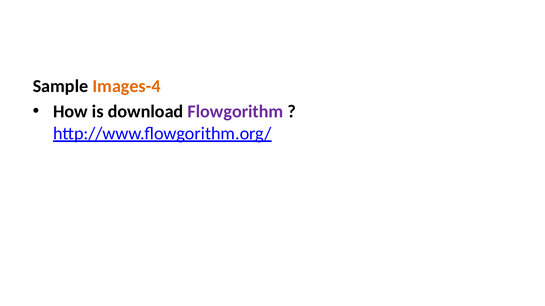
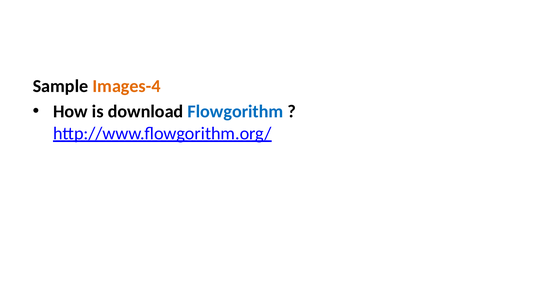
Flowgorithm colour: purple -> blue
